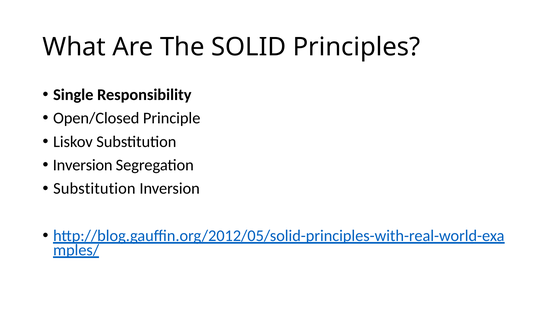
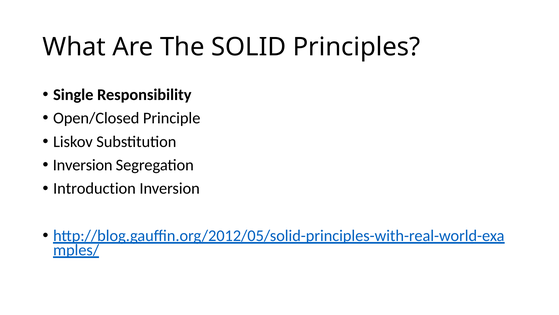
Substitution at (94, 188): Substitution -> Introduction
